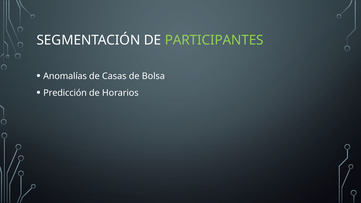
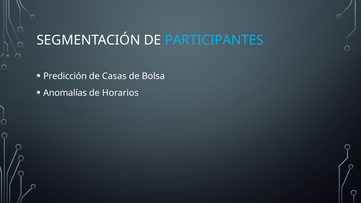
PARTICIPANTES colour: light green -> light blue
Anomalías: Anomalías -> Predicción
Predicción: Predicción -> Anomalías
